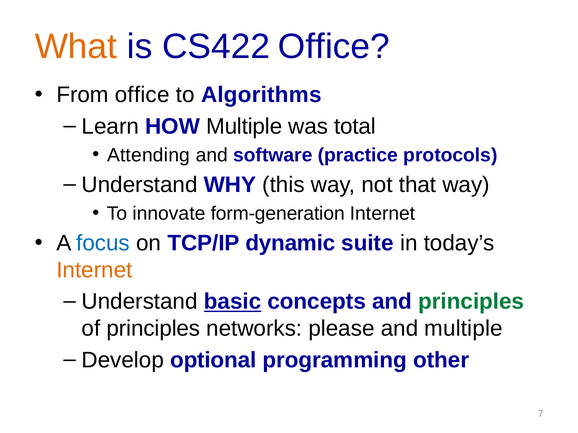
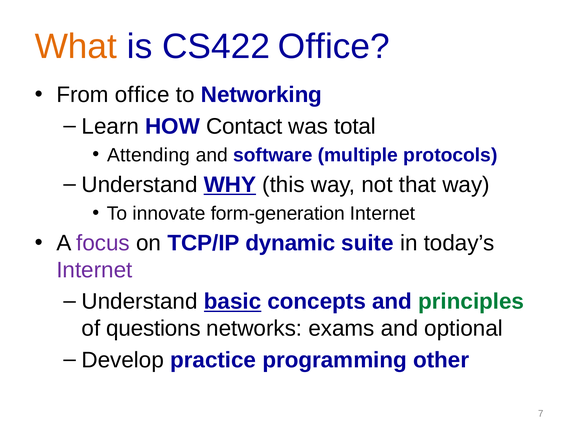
Algorithms: Algorithms -> Networking
HOW Multiple: Multiple -> Contact
practice: practice -> multiple
WHY underline: none -> present
focus colour: blue -> purple
Internet at (94, 270) colour: orange -> purple
of principles: principles -> questions
please: please -> exams
and multiple: multiple -> optional
optional: optional -> practice
